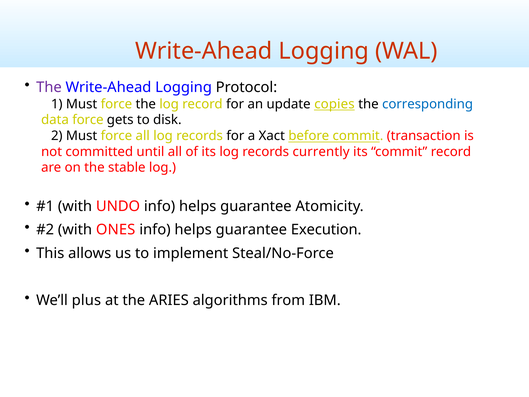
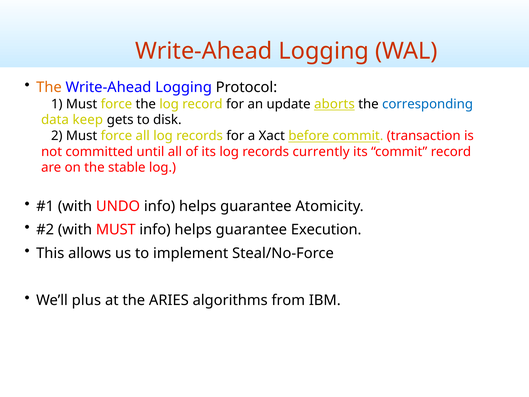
The at (49, 87) colour: purple -> orange
copies: copies -> aborts
data force: force -> keep
with ONES: ONES -> MUST
